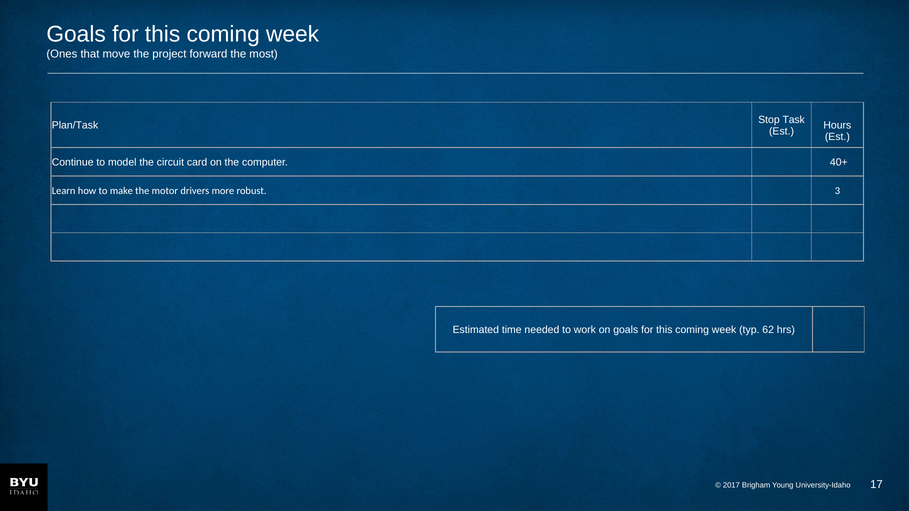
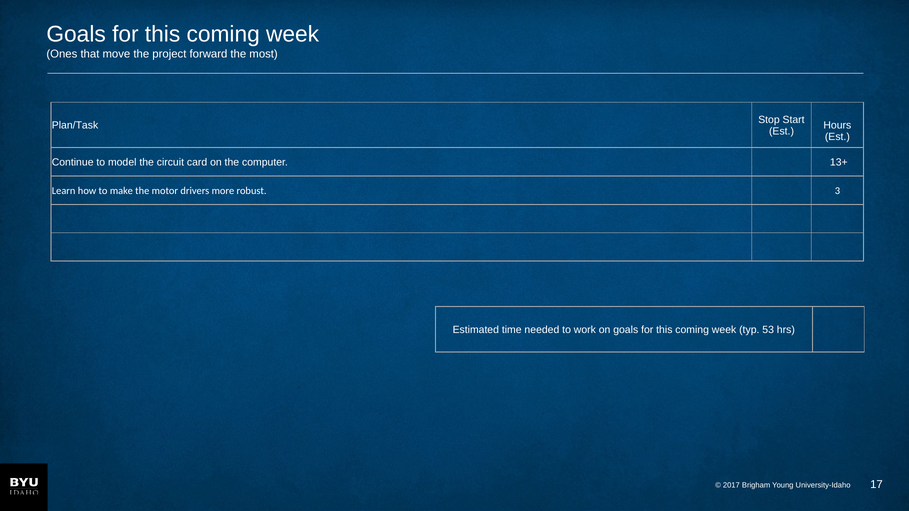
Task: Task -> Start
40+: 40+ -> 13+
62: 62 -> 53
